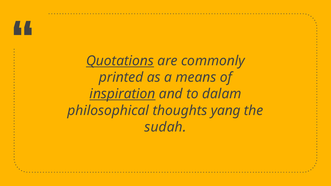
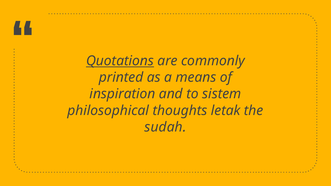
inspiration underline: present -> none
dalam: dalam -> sistem
yang: yang -> letak
